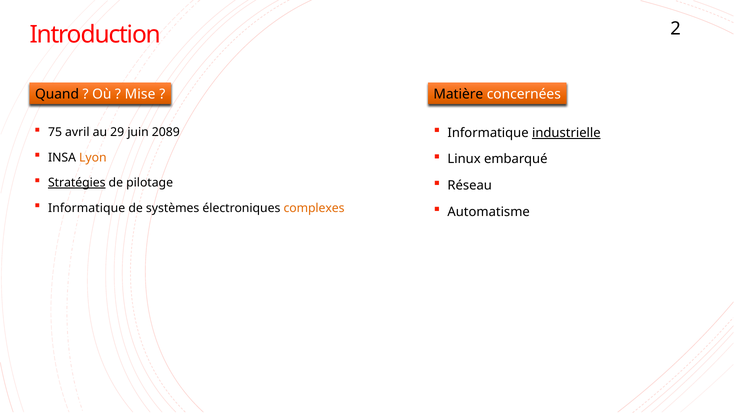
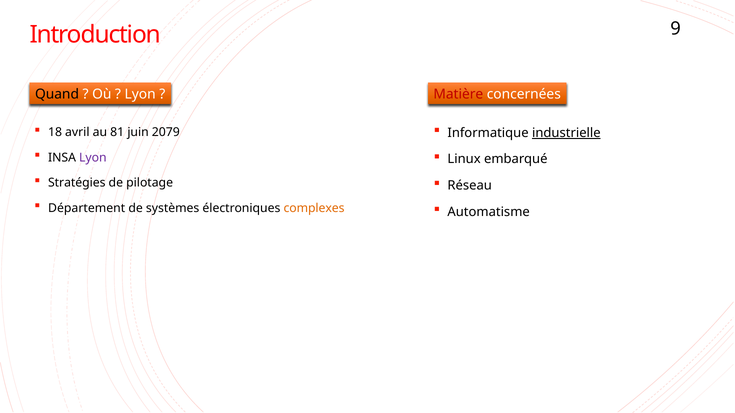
2: 2 -> 9
Mise at (140, 94): Mise -> Lyon
Matière colour: black -> red
75: 75 -> 18
29: 29 -> 81
2089: 2089 -> 2079
Lyon at (93, 158) colour: orange -> purple
Stratégies underline: present -> none
Informatique at (87, 208): Informatique -> Département
